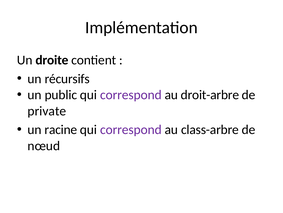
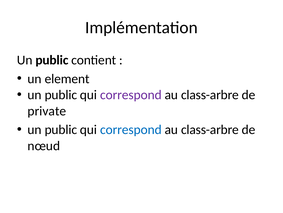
droite at (52, 60): droite -> public
récursifs: récursifs -> element
droit-arbre at (210, 95): droit-arbre -> class-arbre
racine at (61, 129): racine -> public
correspond at (131, 129) colour: purple -> blue
